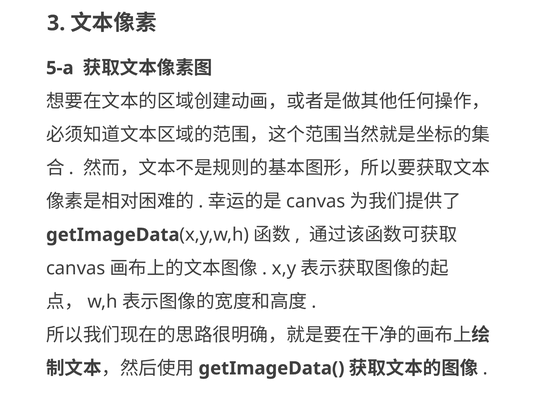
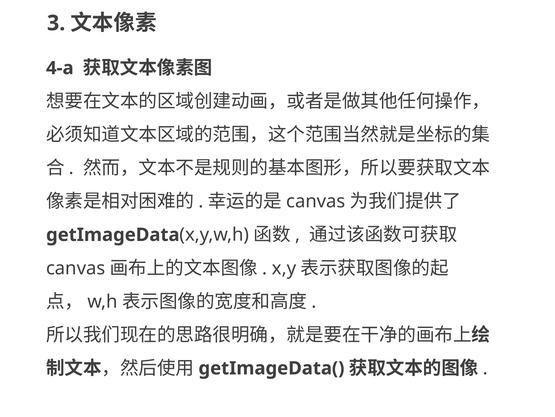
5-a: 5-a -> 4-a
